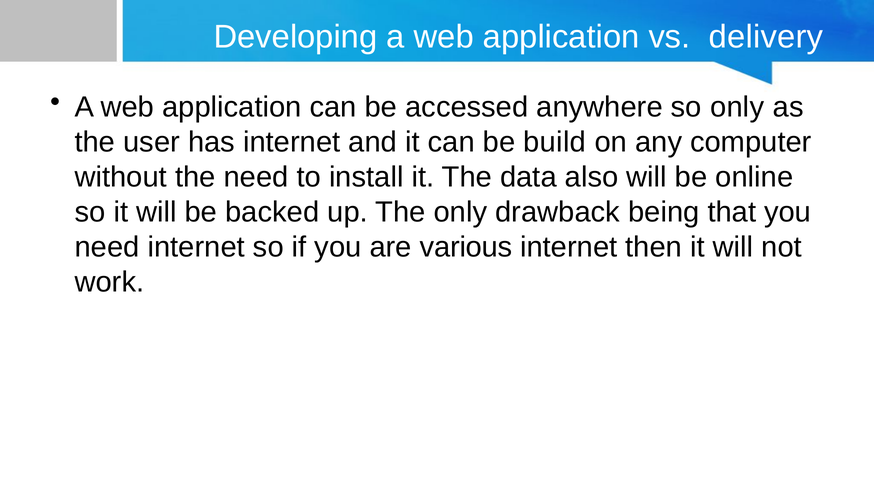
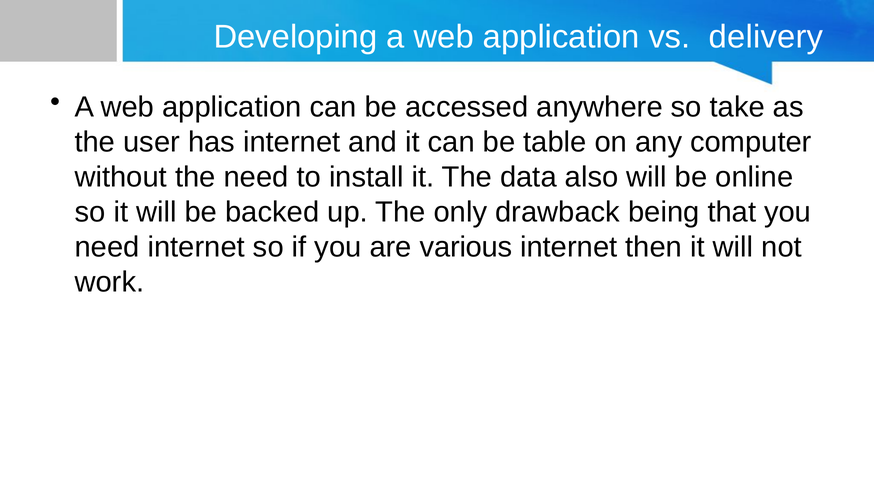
so only: only -> take
build: build -> table
